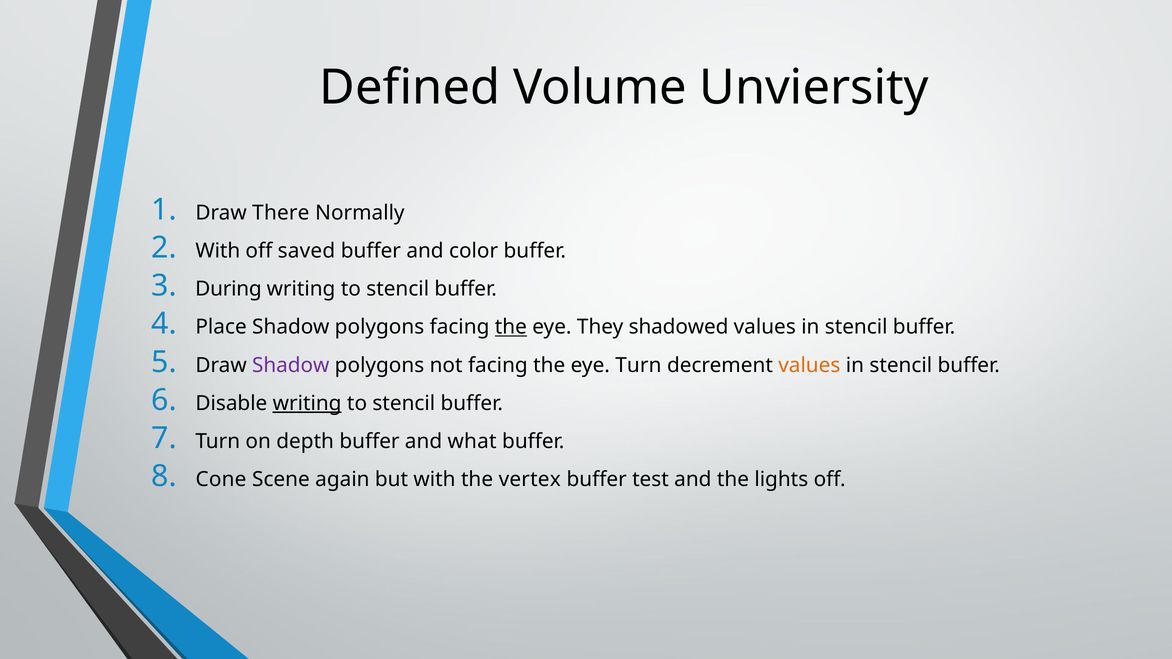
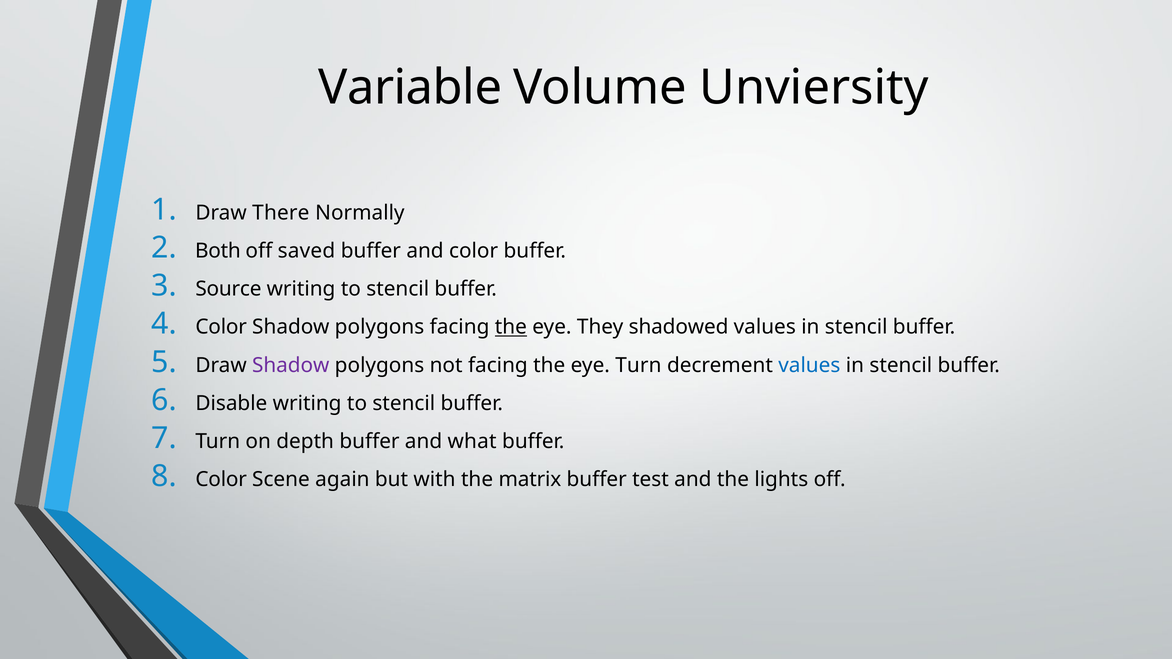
Defined: Defined -> Variable
With at (218, 251): With -> Both
During: During -> Source
Place at (221, 327): Place -> Color
values at (809, 365) colour: orange -> blue
writing at (307, 403) underline: present -> none
Cone at (221, 480): Cone -> Color
vertex: vertex -> matrix
